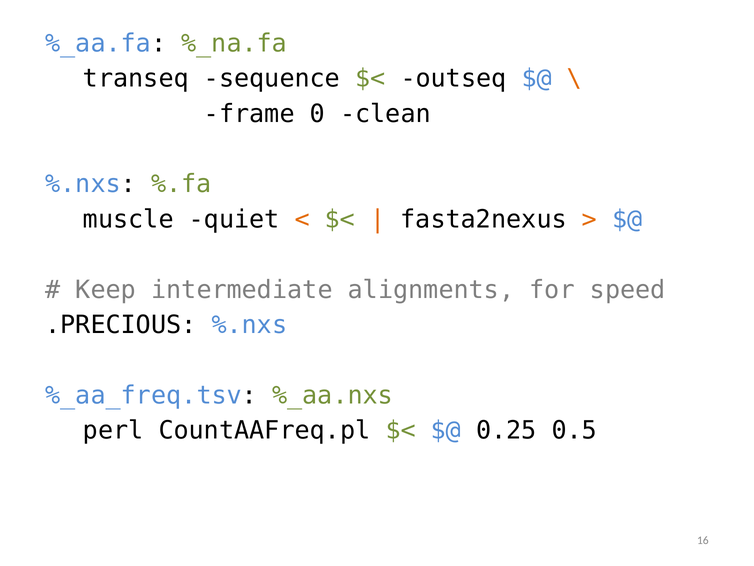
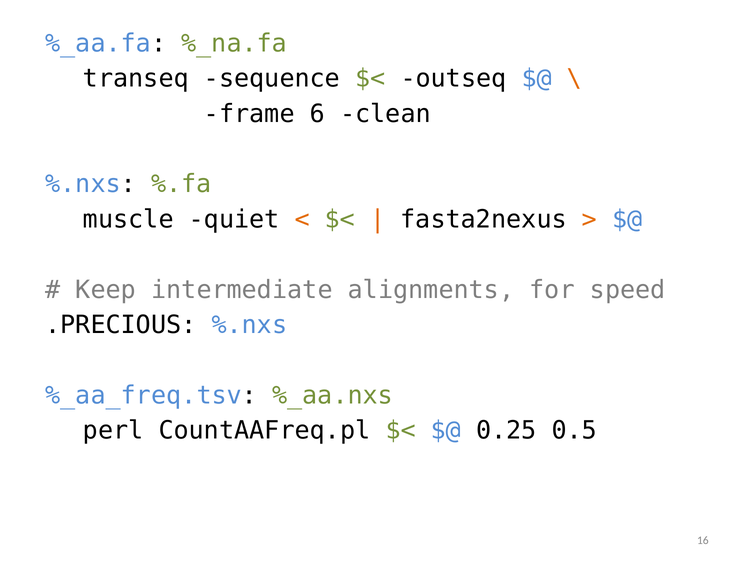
0: 0 -> 6
